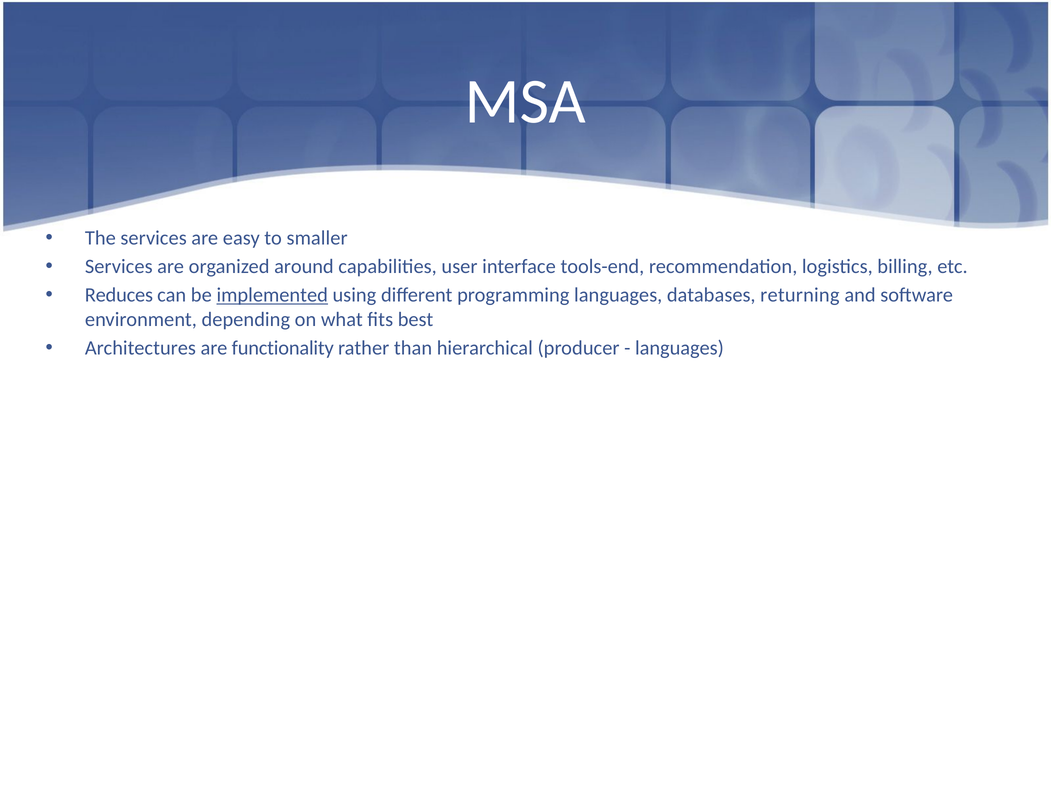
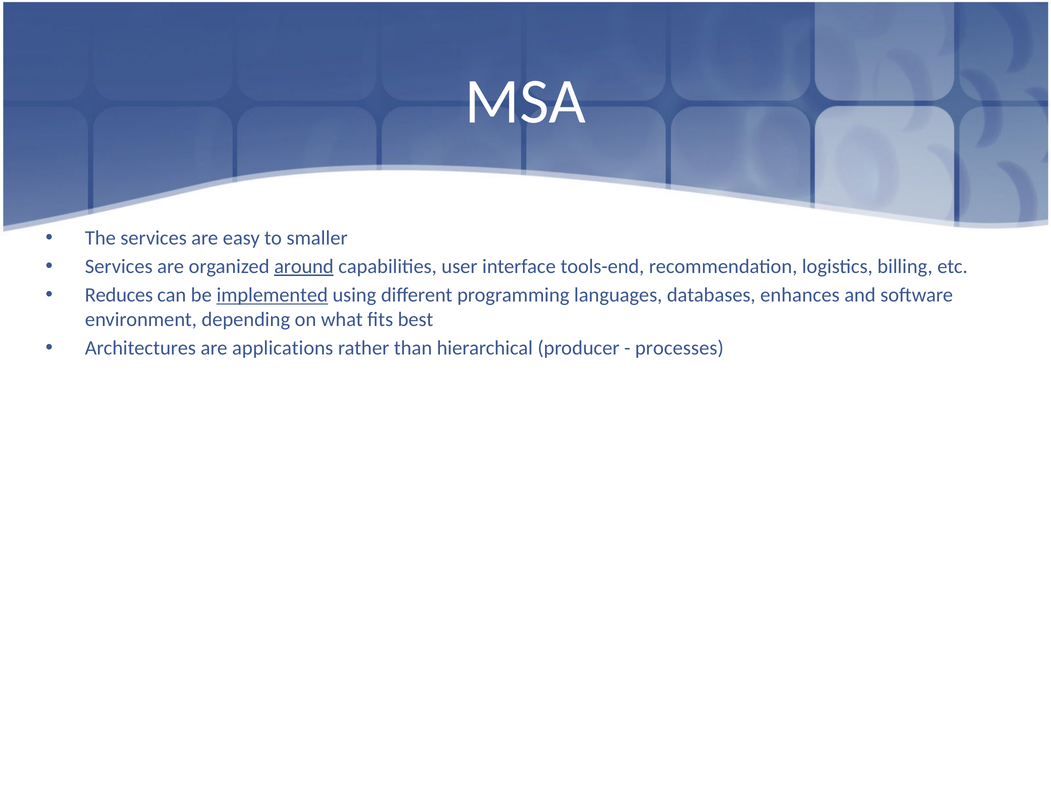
around underline: none -> present
returning: returning -> enhances
functionality: functionality -> applications
languages at (679, 348): languages -> processes
